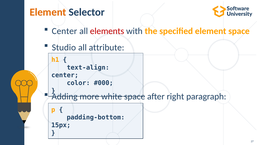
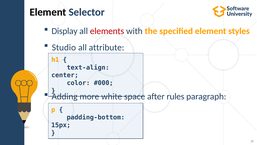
Element at (48, 12) colour: orange -> black
Center at (64, 31): Center -> Display
element space: space -> styles
right: right -> rules
